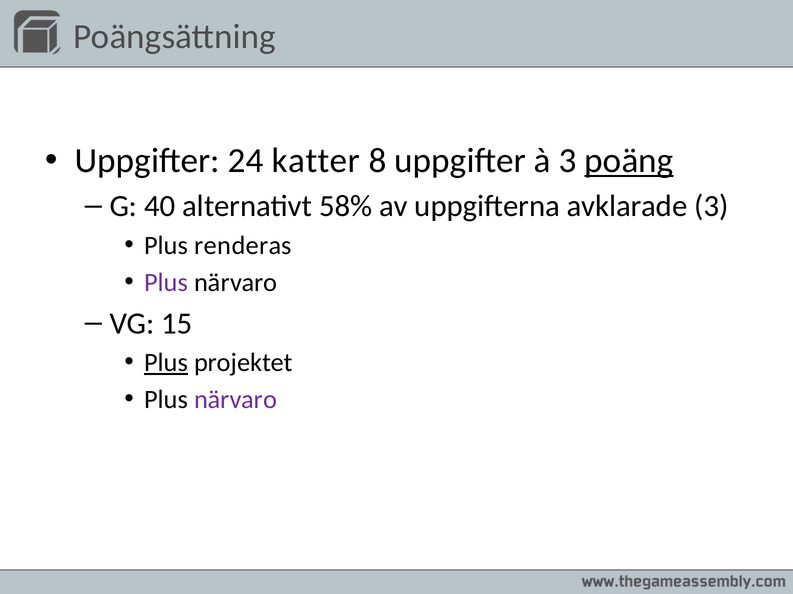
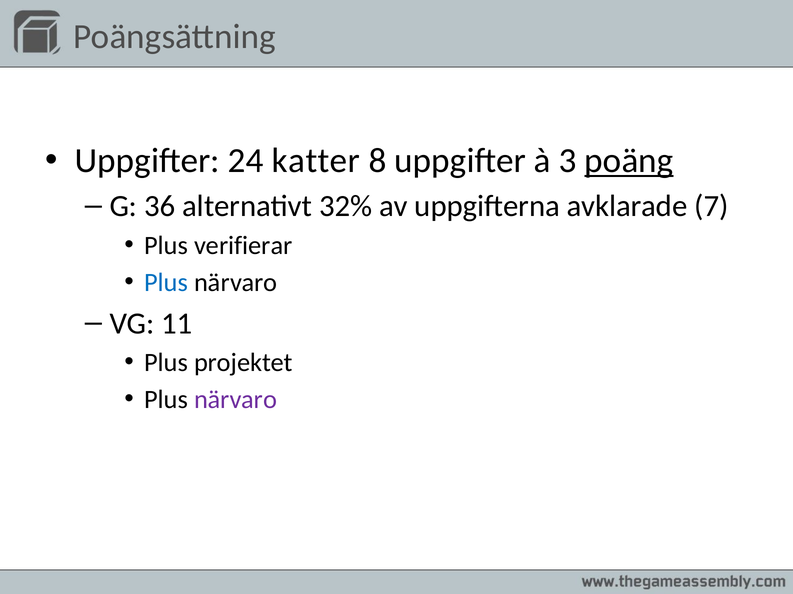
40: 40 -> 36
58%: 58% -> 32%
avklarade 3: 3 -> 7
renderas: renderas -> verifierar
Plus at (166, 283) colour: purple -> blue
15: 15 -> 11
Plus at (166, 363) underline: present -> none
